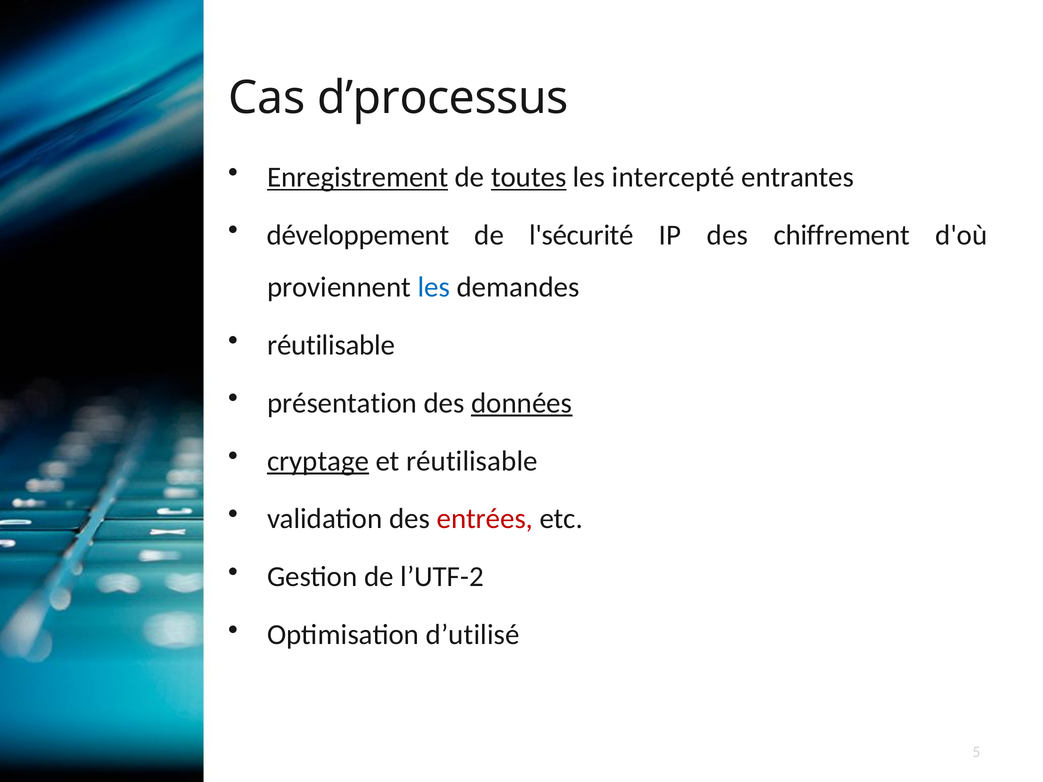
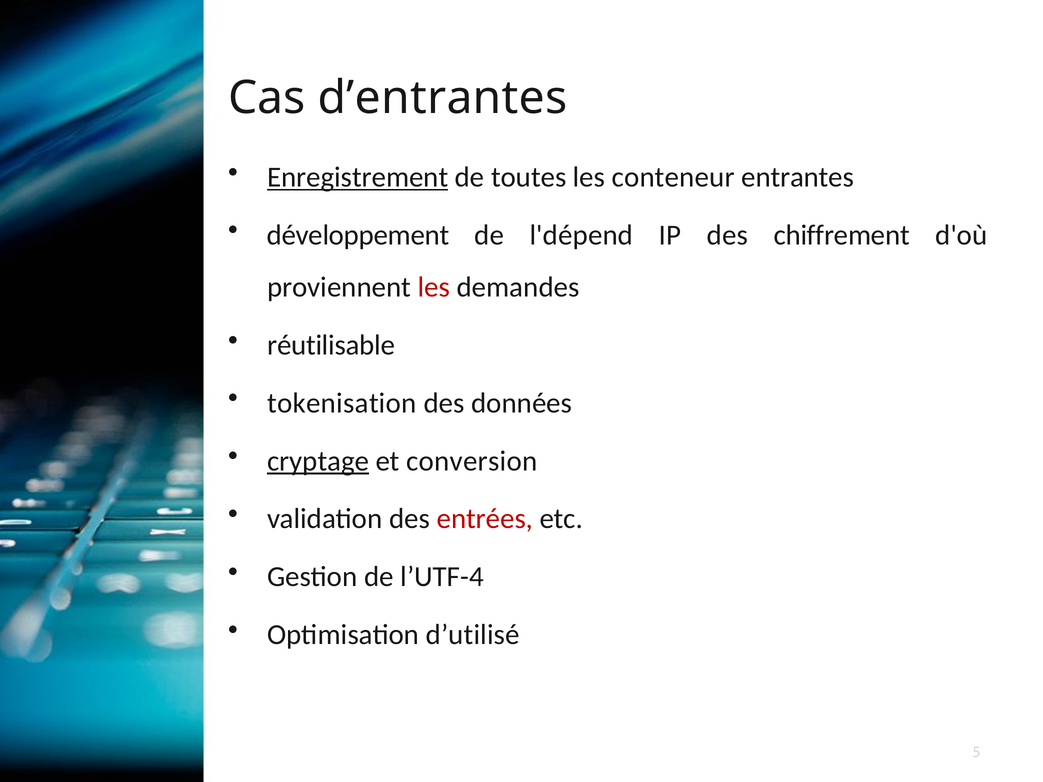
d’processus: d’processus -> d’entrantes
toutes underline: present -> none
intercepté: intercepté -> conteneur
l'sécurité: l'sécurité -> l'dépend
les at (434, 287) colour: blue -> red
présentation: présentation -> tokenisation
données underline: present -> none
et réutilisable: réutilisable -> conversion
l’UTF-2: l’UTF-2 -> l’UTF-4
